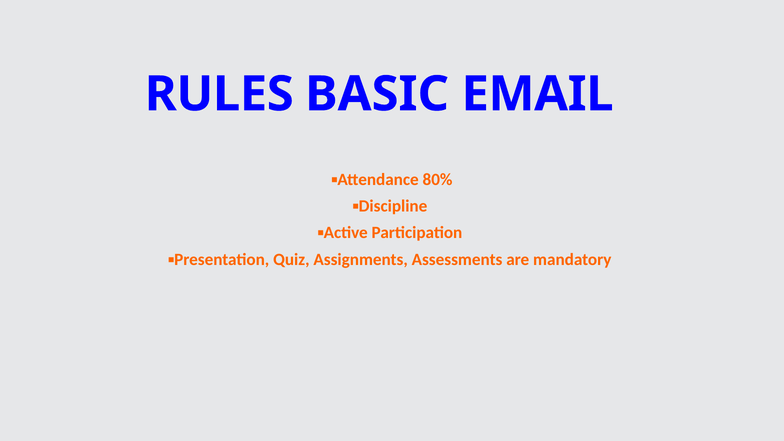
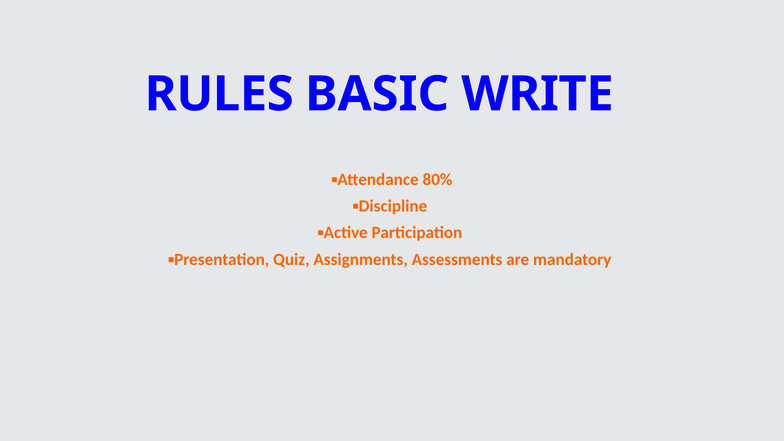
EMAIL: EMAIL -> WRITE
